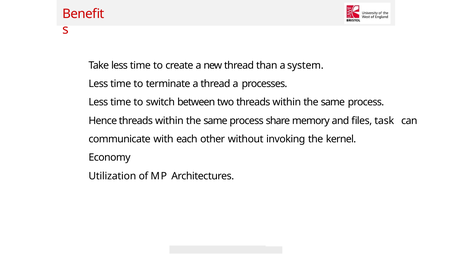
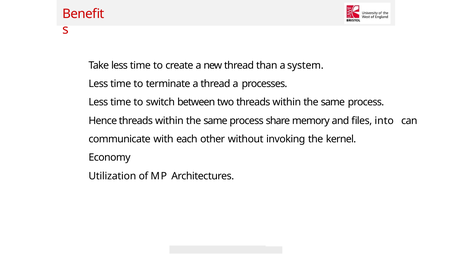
task: task -> into
